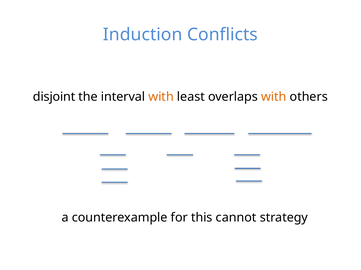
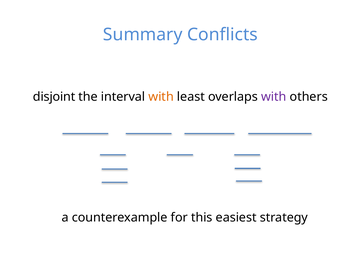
Induction: Induction -> Summary
with at (274, 97) colour: orange -> purple
cannot: cannot -> easiest
